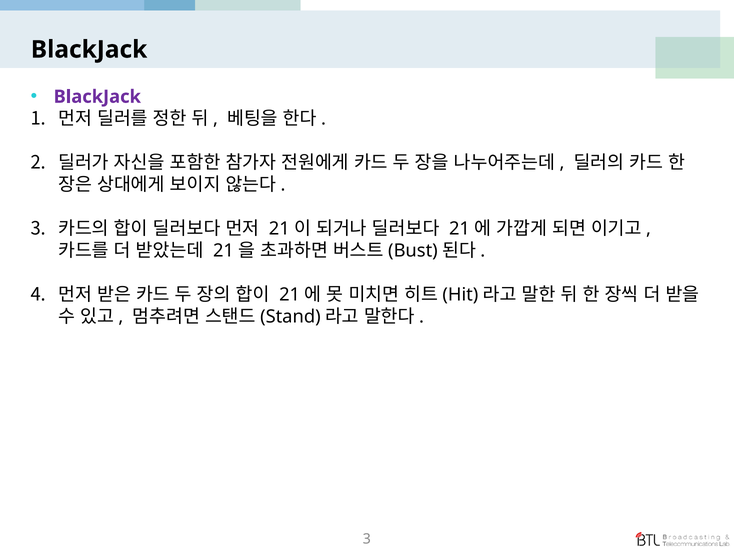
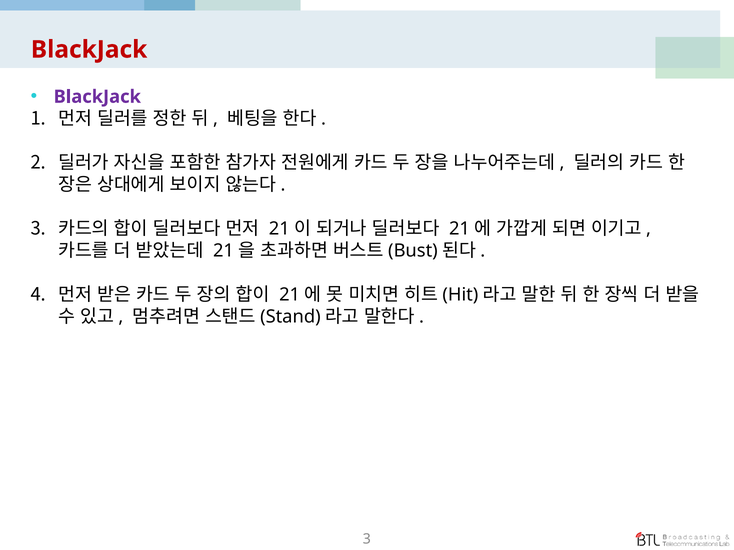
BlackJack at (89, 50) colour: black -> red
